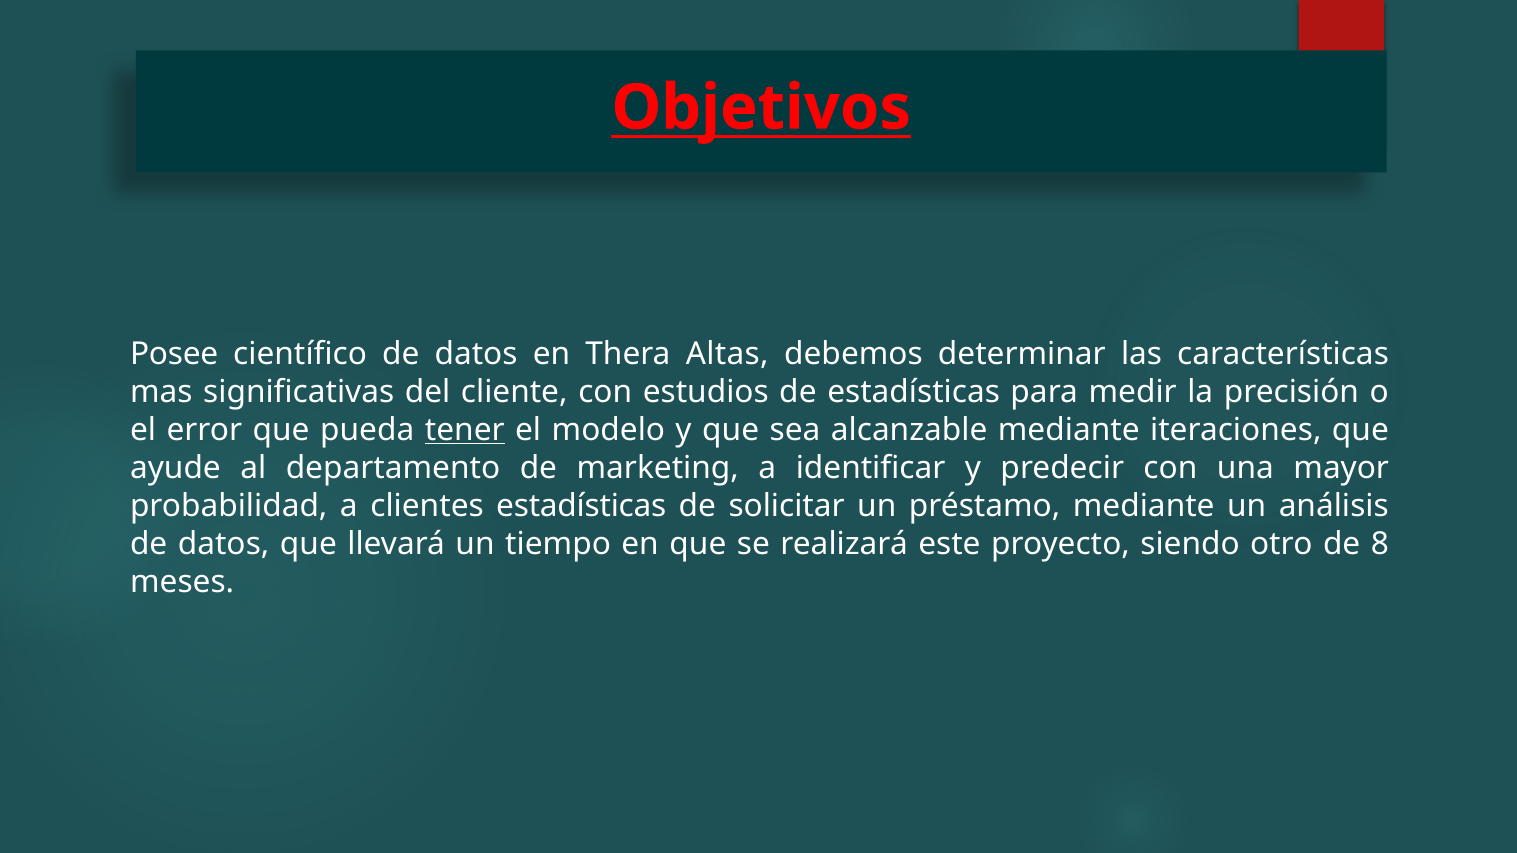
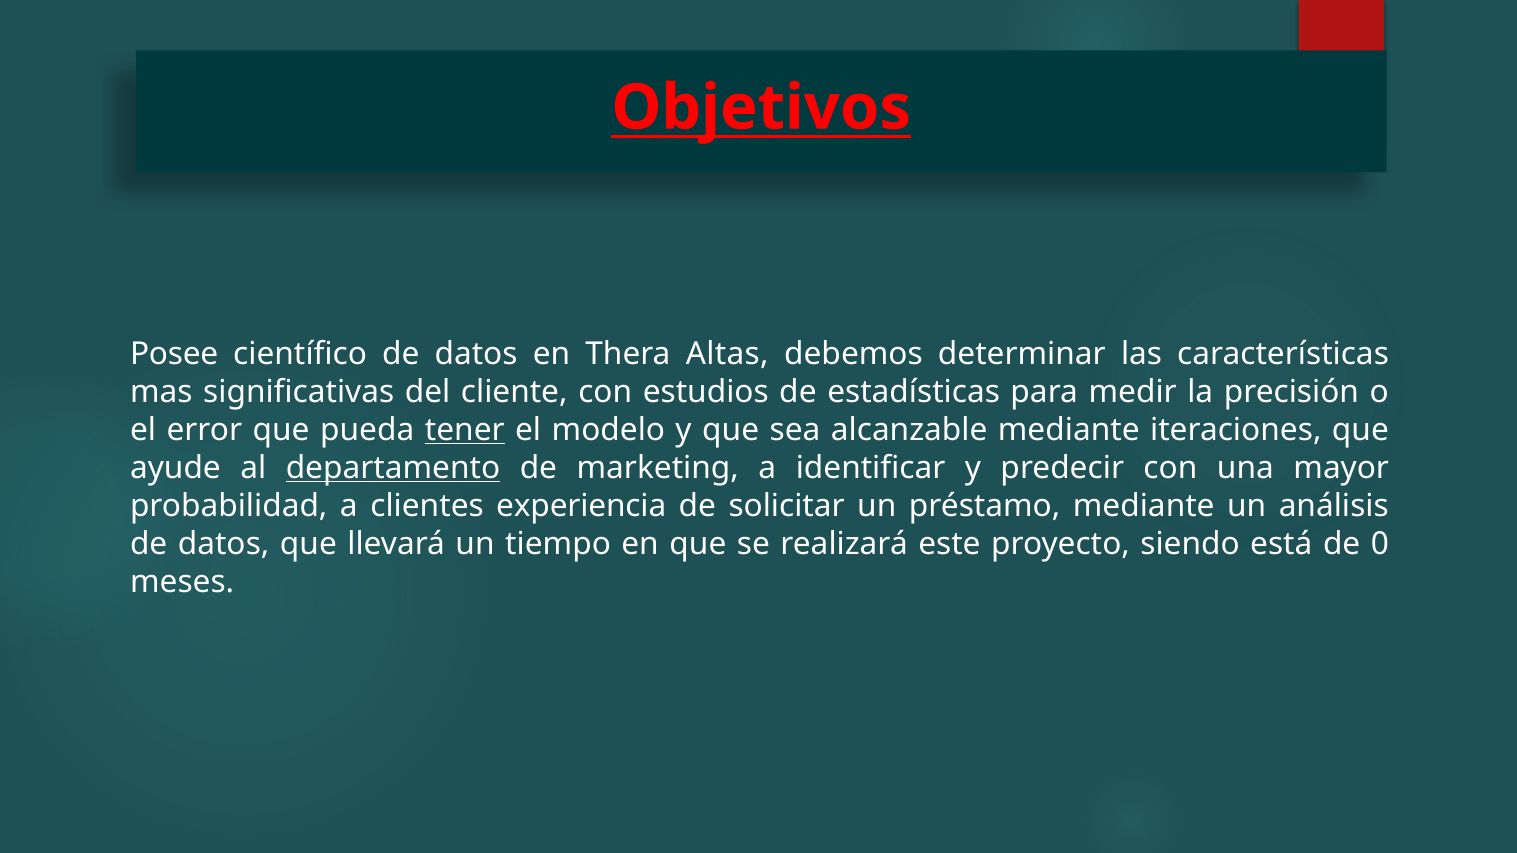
departamento underline: none -> present
clientes estadísticas: estadísticas -> experiencia
otro: otro -> está
8: 8 -> 0
